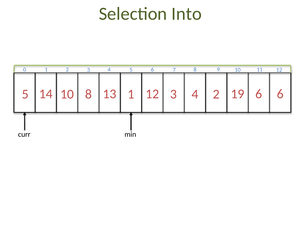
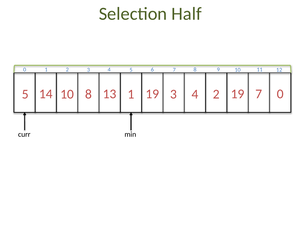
Into: Into -> Half
14 12: 12 -> 19
2 6: 6 -> 7
10 6: 6 -> 0
